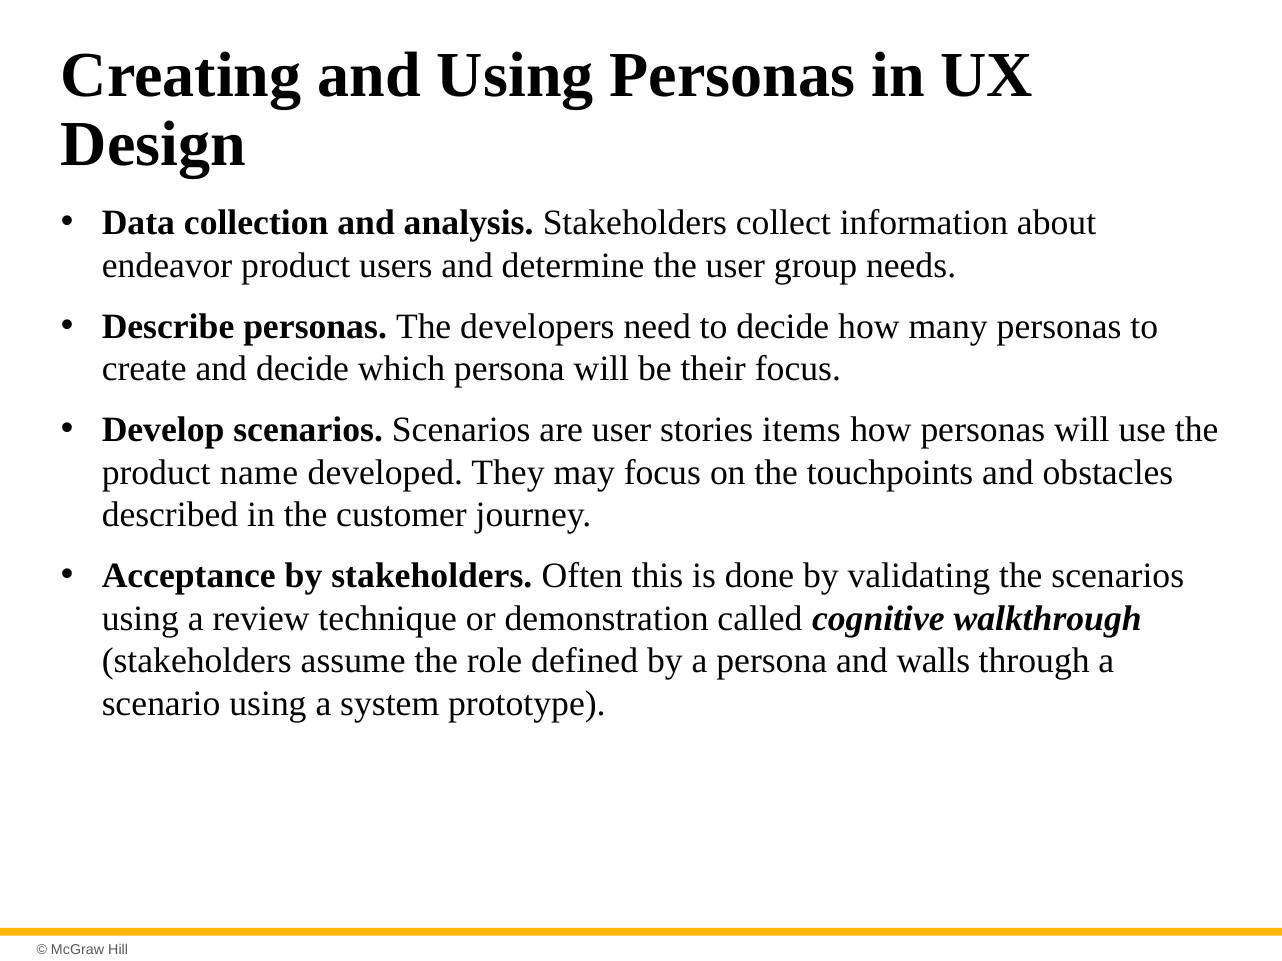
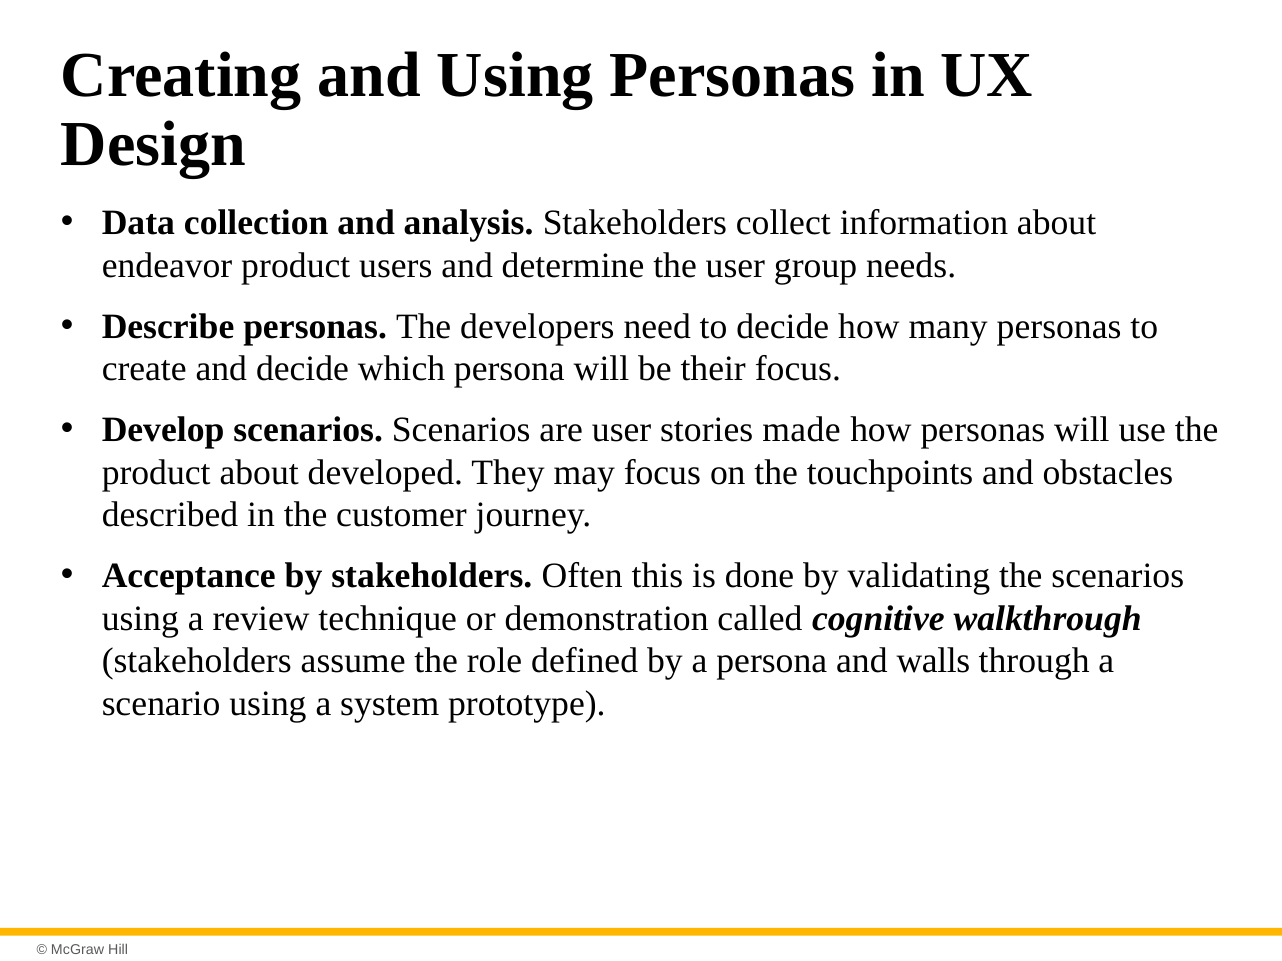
items: items -> made
product name: name -> about
